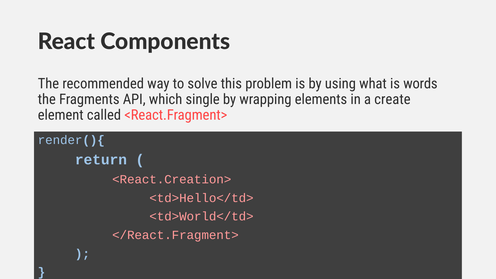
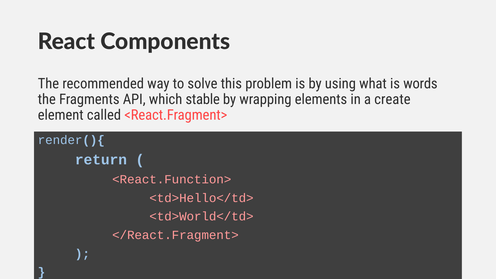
single: single -> stable
<React.Creation>: <React.Creation> -> <React.Function>
